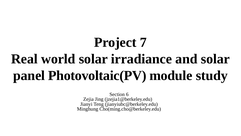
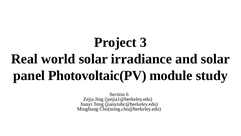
7: 7 -> 3
